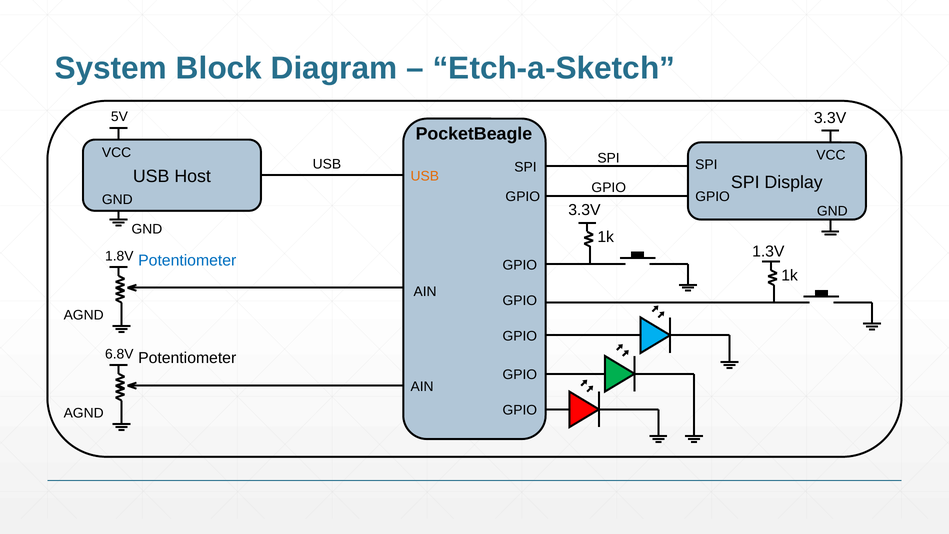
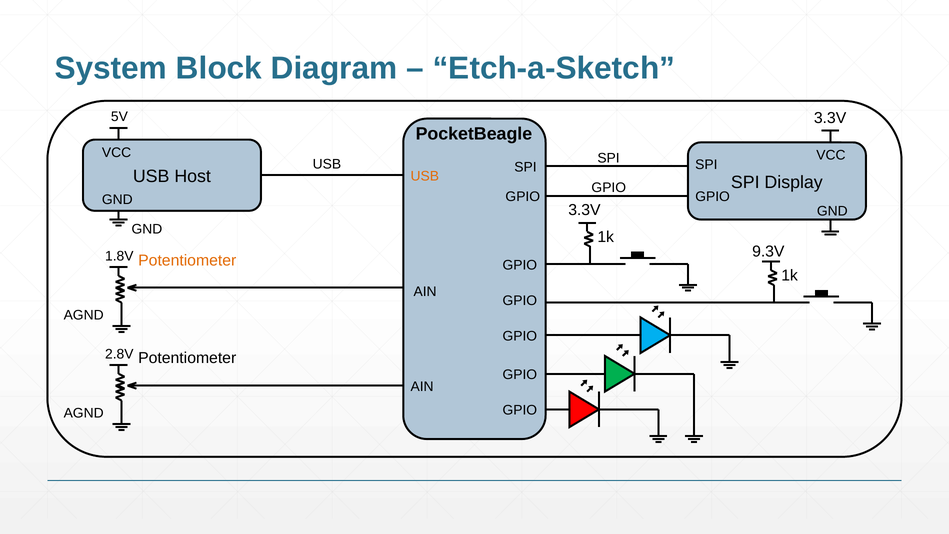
1.3V: 1.3V -> 9.3V
Potentiometer at (187, 260) colour: blue -> orange
6.8V: 6.8V -> 2.8V
